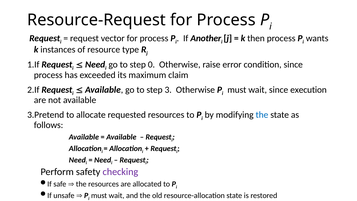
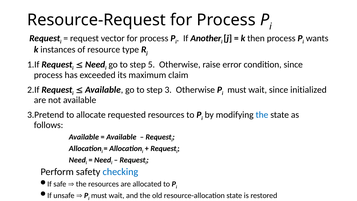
0: 0 -> 5
execution: execution -> initialized
checking colour: purple -> blue
